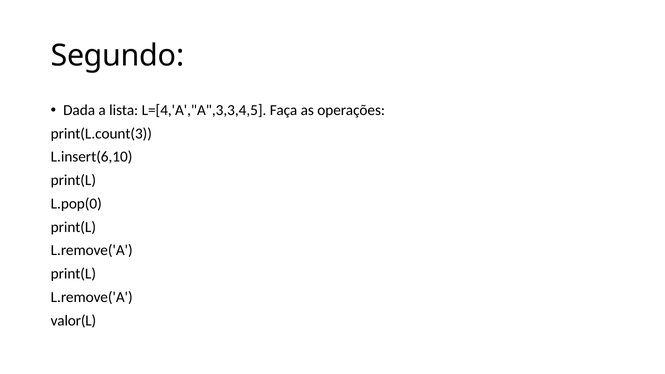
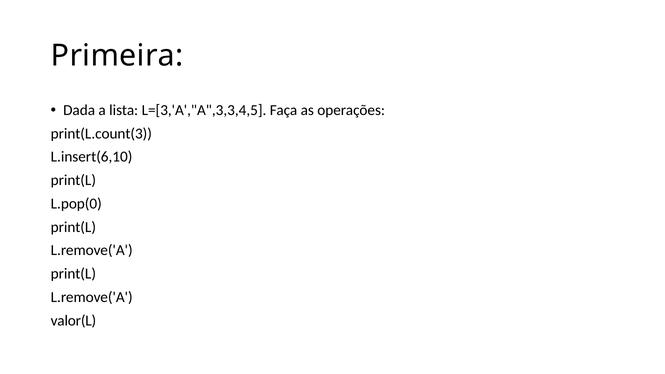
Segundo: Segundo -> Primeira
L=[4,'A',"A",3,3,4,5: L=[4,'A',"A",3,3,4,5 -> L=[3,'A',"A",3,3,4,5
